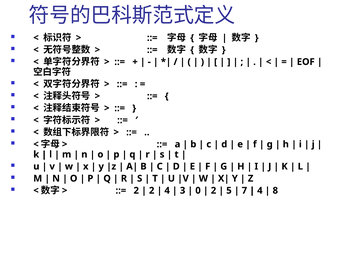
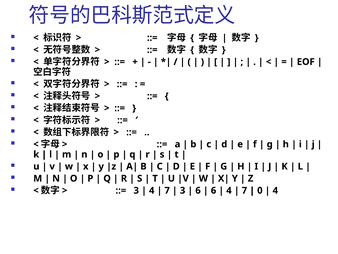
2 at (136, 190): 2 -> 3
2 at (152, 190): 2 -> 4
4 at (167, 190): 4 -> 7
0 at (198, 190): 0 -> 6
2 at (214, 190): 2 -> 6
5 at (229, 190): 5 -> 4
4 at (260, 190): 4 -> 0
8 at (275, 190): 8 -> 4
